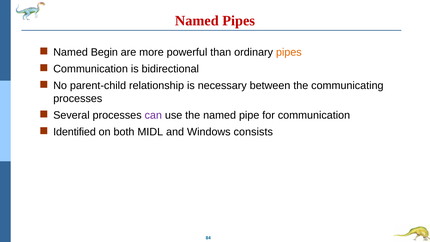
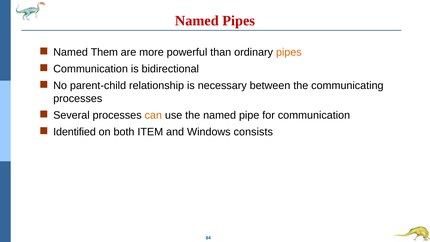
Begin: Begin -> Them
can colour: purple -> orange
MIDL: MIDL -> ITEM
